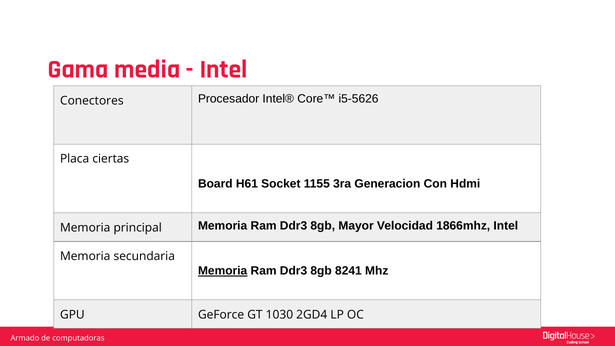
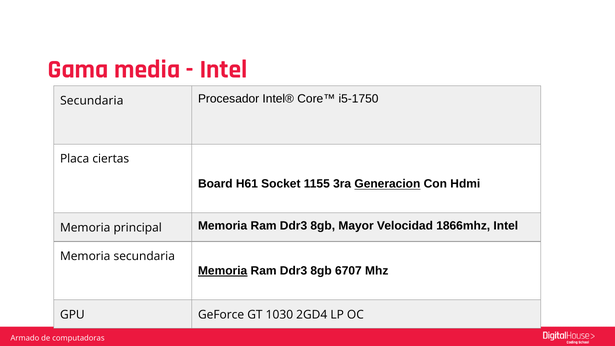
Conectores at (92, 101): Conectores -> Secundaria
i5-5626: i5-5626 -> i5-1750
Generacion underline: none -> present
8241: 8241 -> 6707
